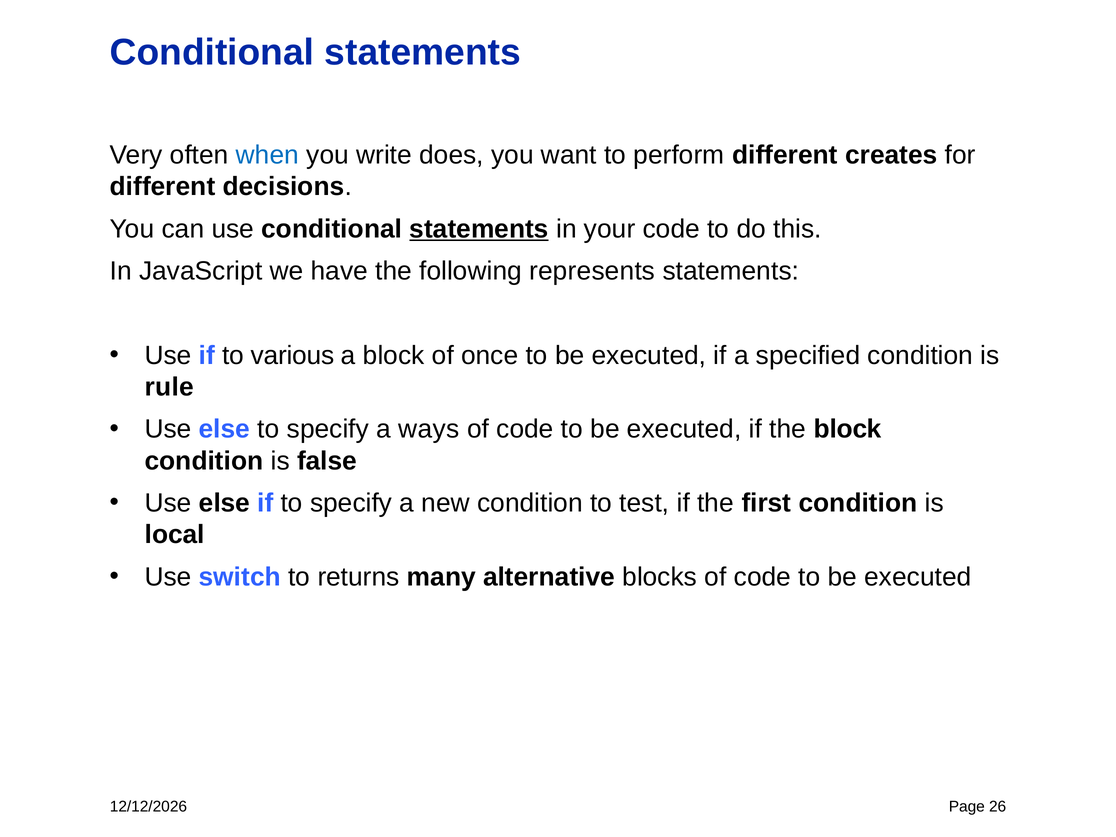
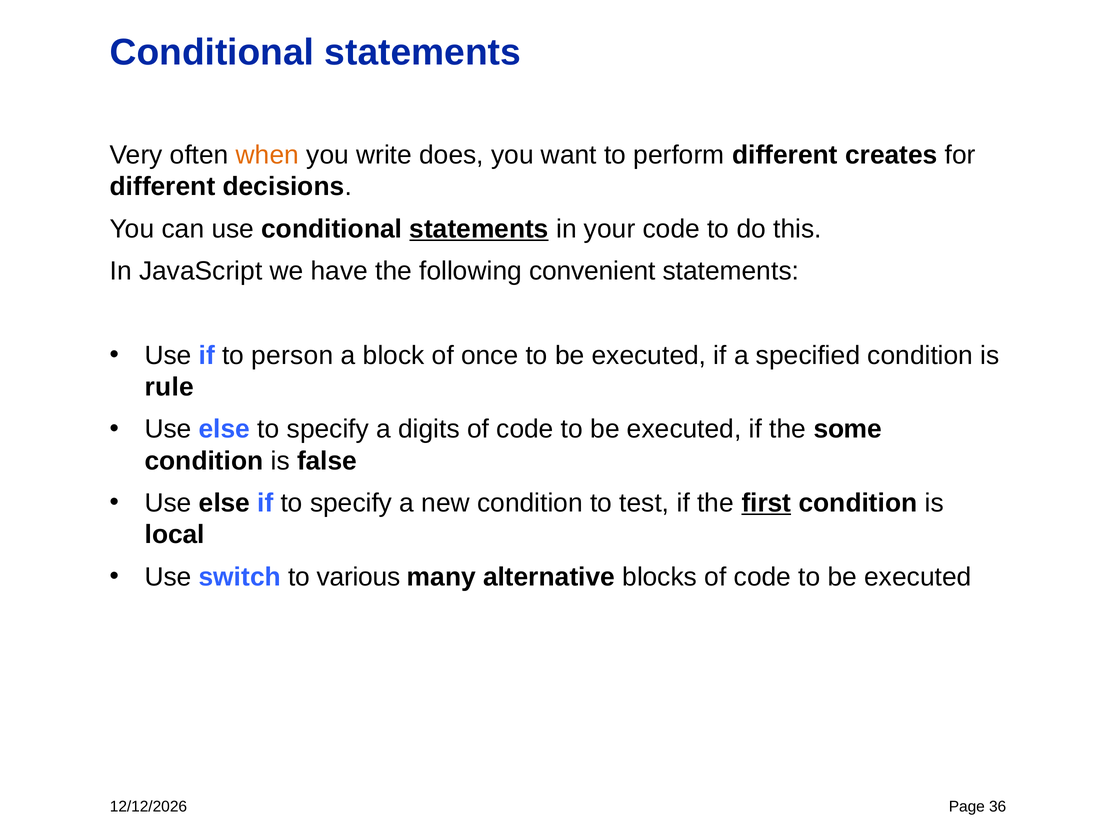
when colour: blue -> orange
represents: represents -> convenient
various: various -> person
ways: ways -> digits
the block: block -> some
first underline: none -> present
returns: returns -> various
26: 26 -> 36
